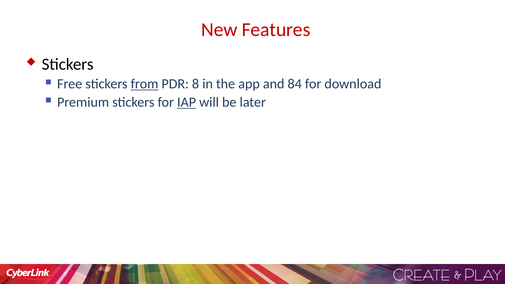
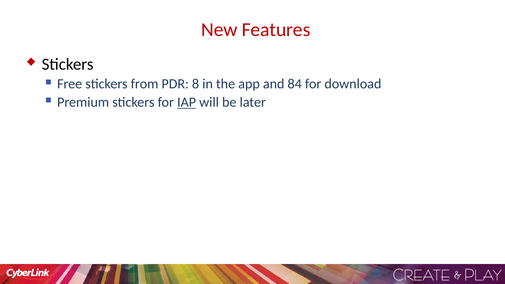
from underline: present -> none
